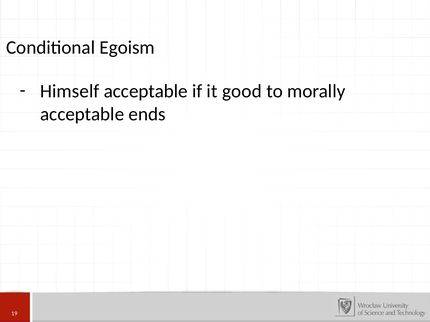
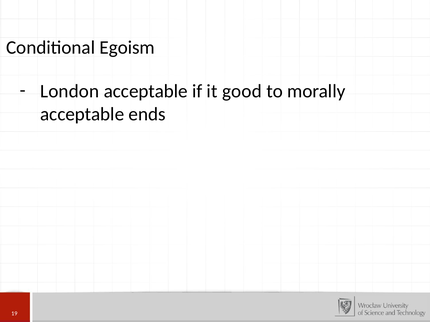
Himself: Himself -> London
